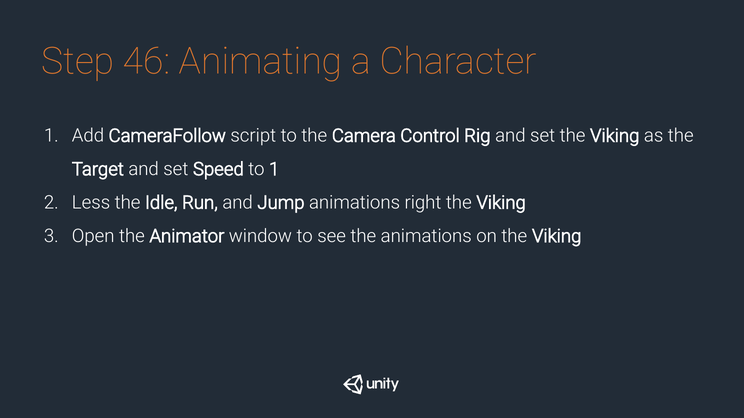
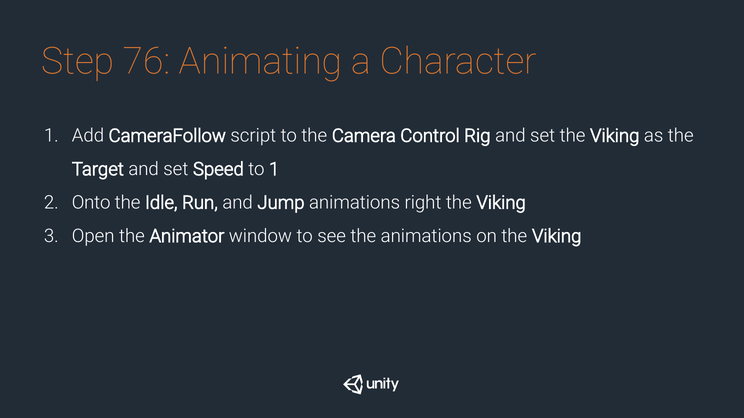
46: 46 -> 76
Less: Less -> Onto
